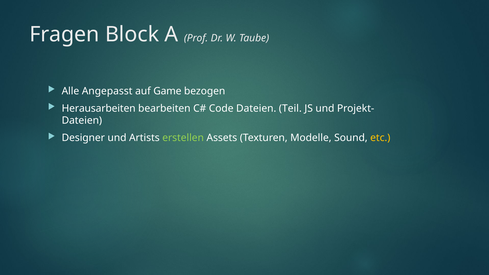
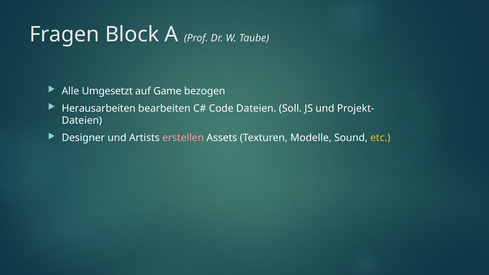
Angepasst: Angepasst -> Umgesetzt
Teil: Teil -> Soll
erstellen colour: light green -> pink
